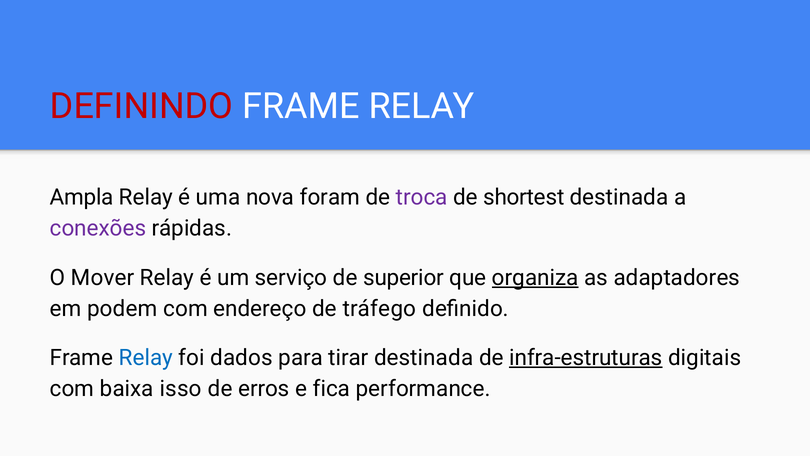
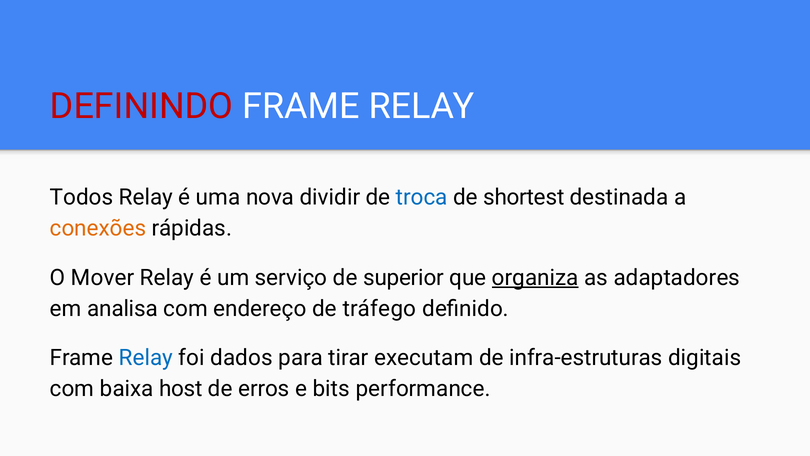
Ampla: Ampla -> Todos
foram: foram -> dividir
troca colour: purple -> blue
conexões colour: purple -> orange
podem: podem -> analisa
tirar destinada: destinada -> executam
infra-estruturas underline: present -> none
isso: isso -> host
fica: fica -> bits
